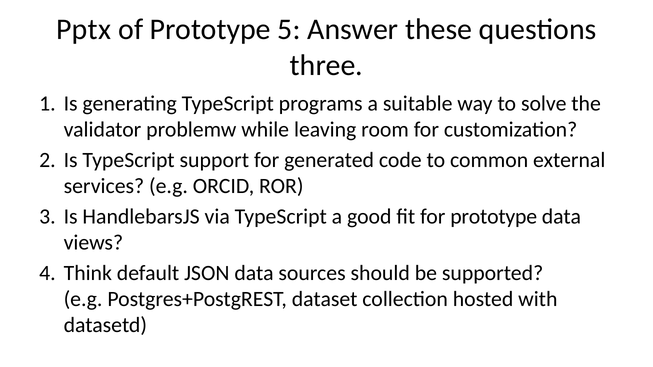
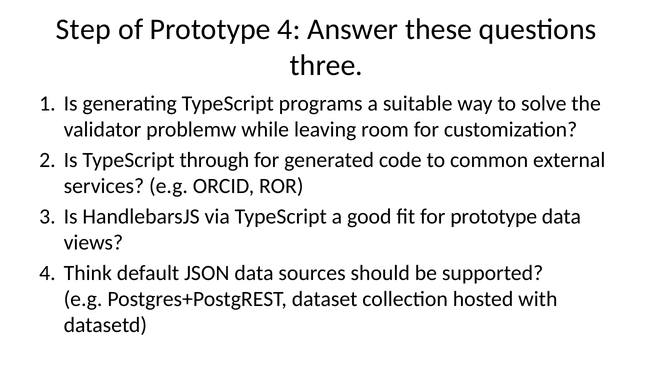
Pptx: Pptx -> Step
Prototype 5: 5 -> 4
support: support -> through
